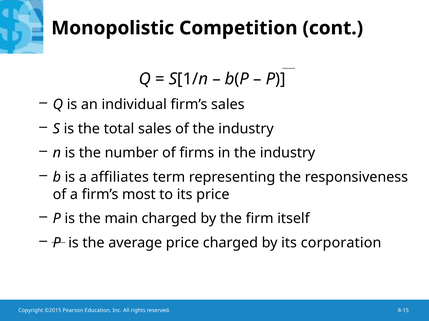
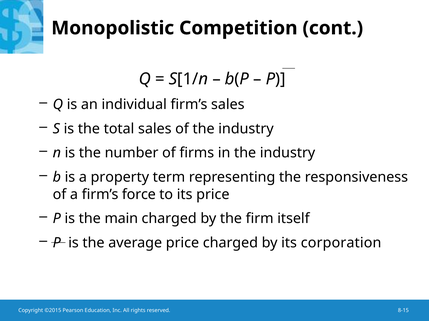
affiliates: affiliates -> property
most: most -> force
